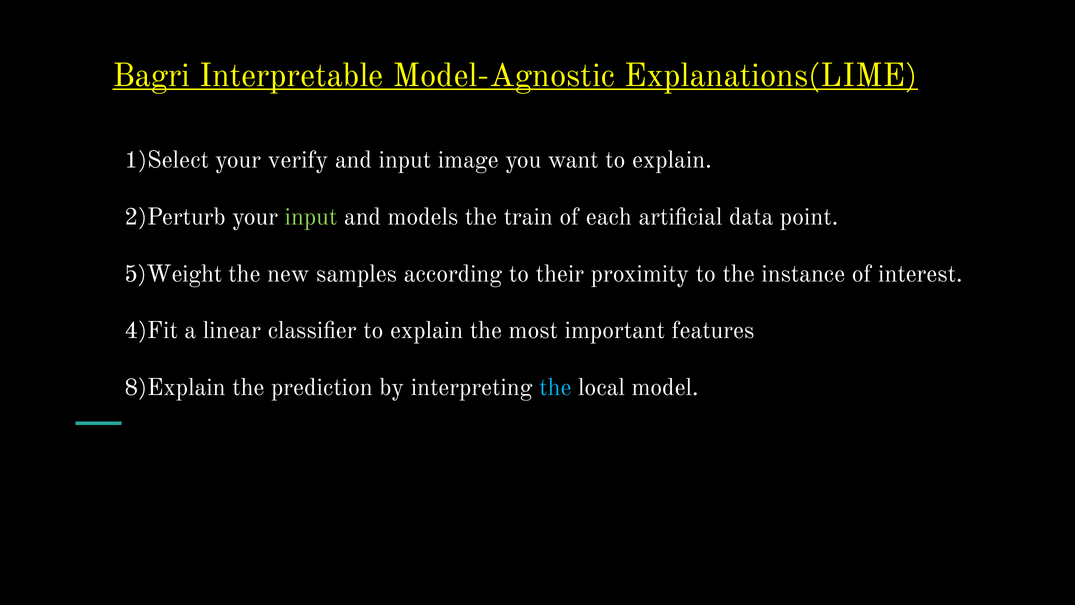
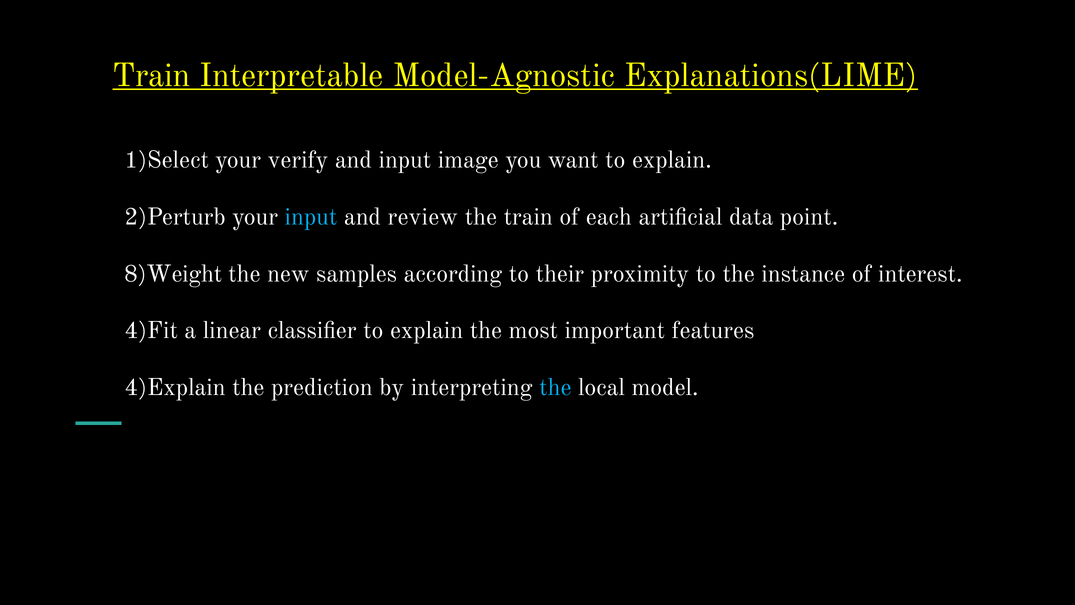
Bagri at (151, 75): Bagri -> Train
input at (311, 217) colour: light green -> light blue
models: models -> review
5)Weight: 5)Weight -> 8)Weight
8)Explain: 8)Explain -> 4)Explain
